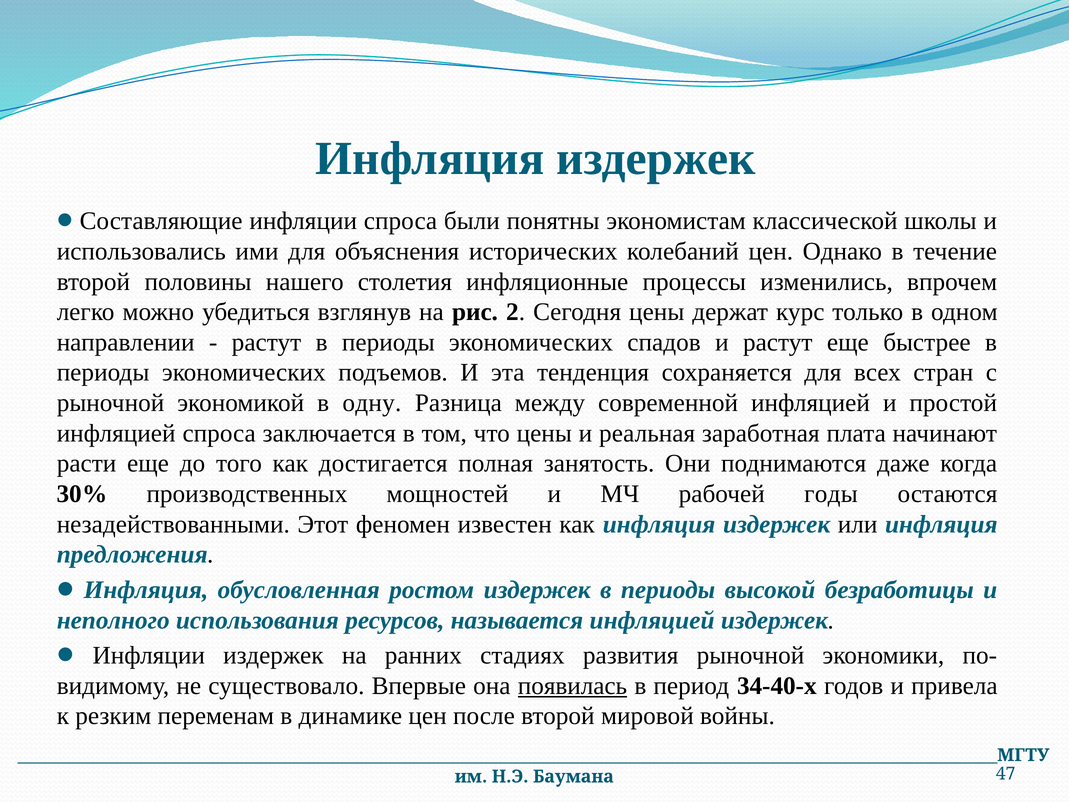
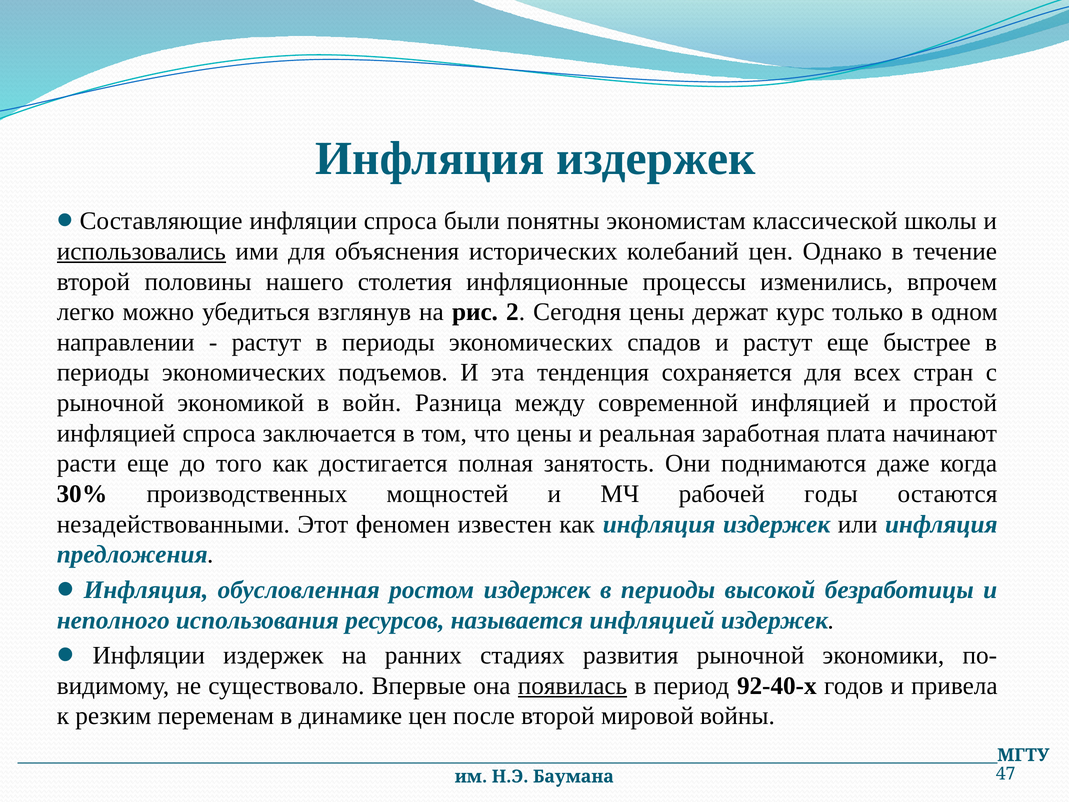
использовались underline: none -> present
одну: одну -> войн
34-40-х: 34-40-х -> 92-40-х
